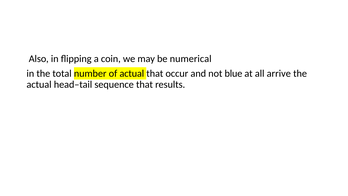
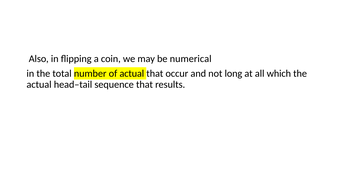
blue: blue -> long
arrive: arrive -> which
